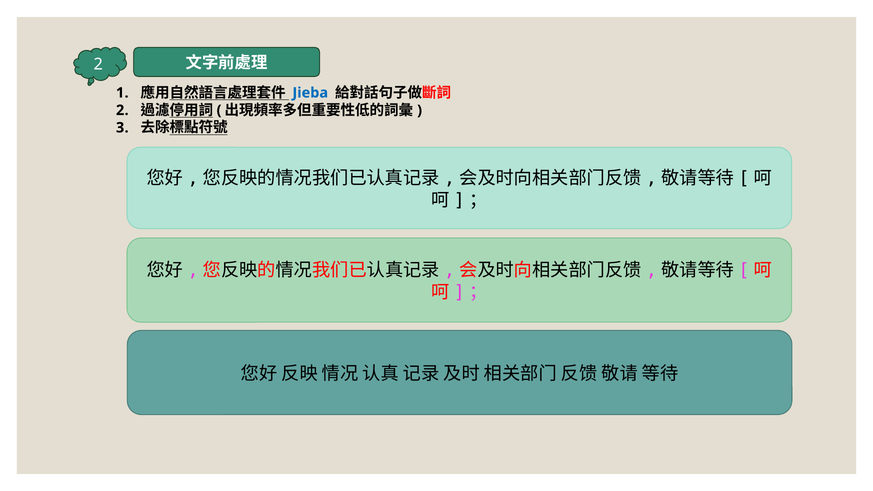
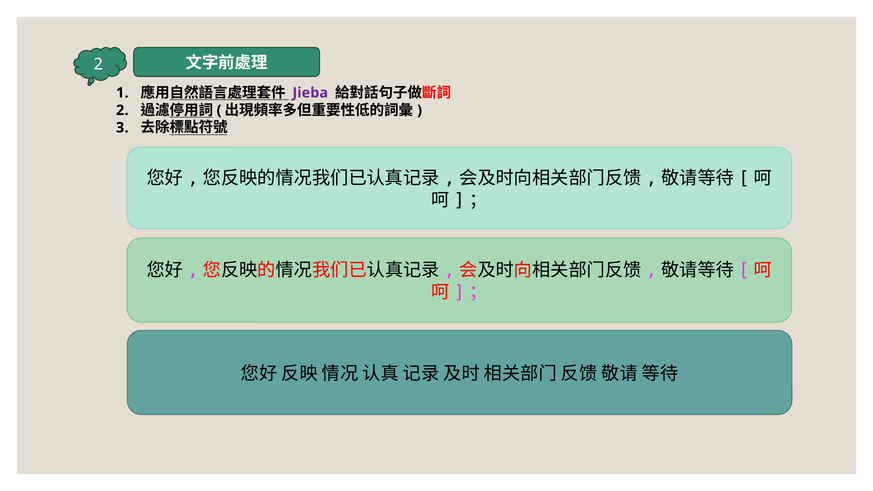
Jieba colour: blue -> purple
